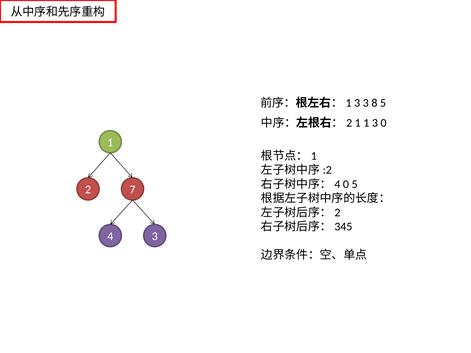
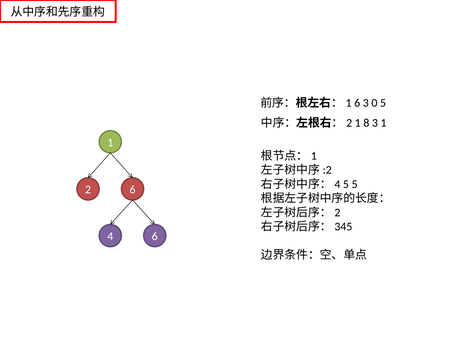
3 at (357, 103): 3 -> 6
8: 8 -> 0
1 1: 1 -> 8
3 0: 0 -> 1
0 at (346, 184): 0 -> 5
2 7: 7 -> 6
4 3: 3 -> 6
